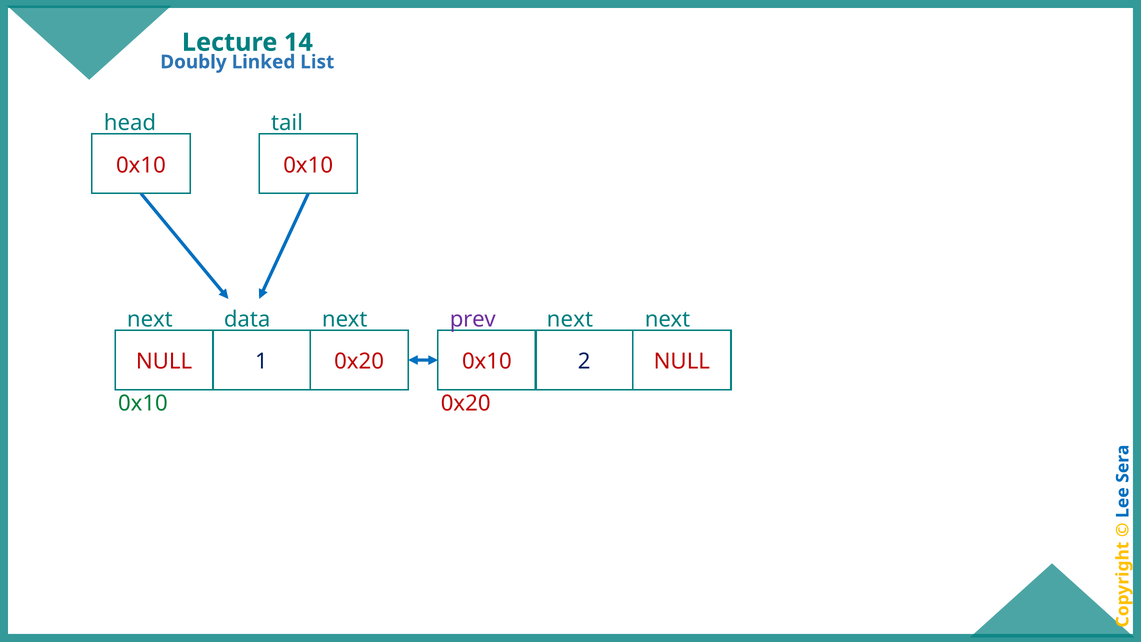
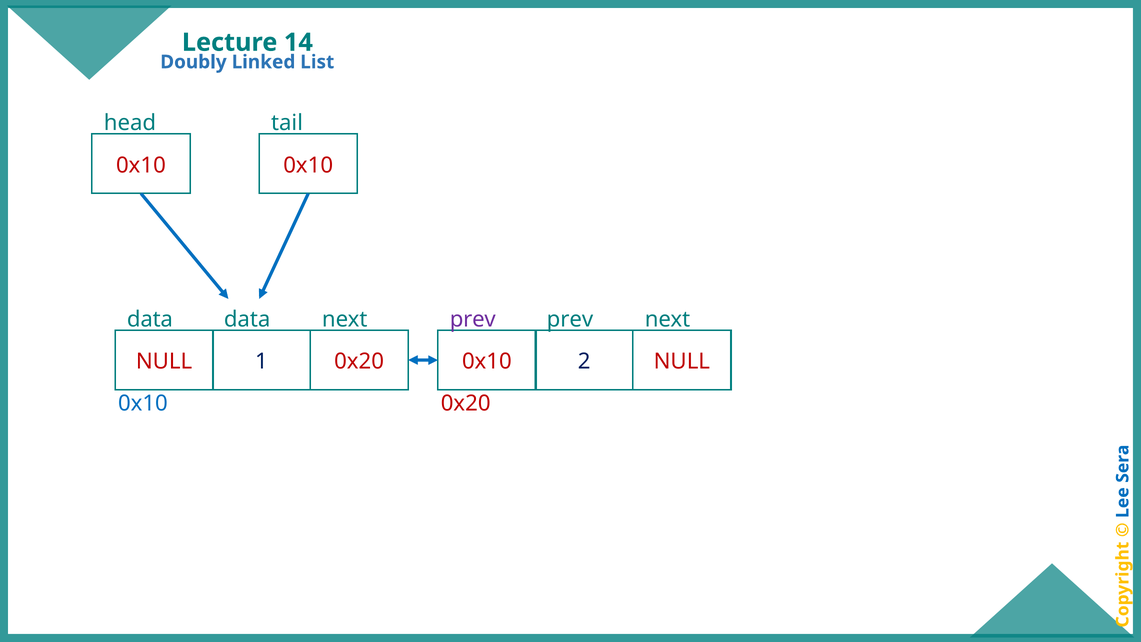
next at (150, 319): next -> data
next at (570, 319): next -> prev
0x10 at (143, 403) colour: green -> blue
